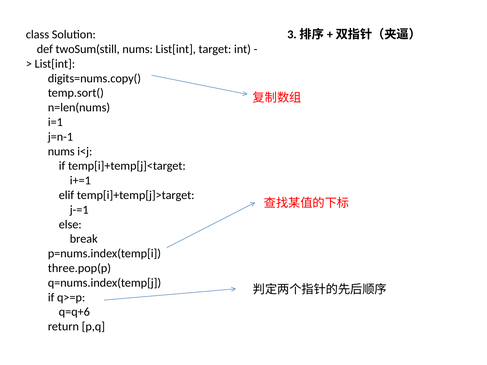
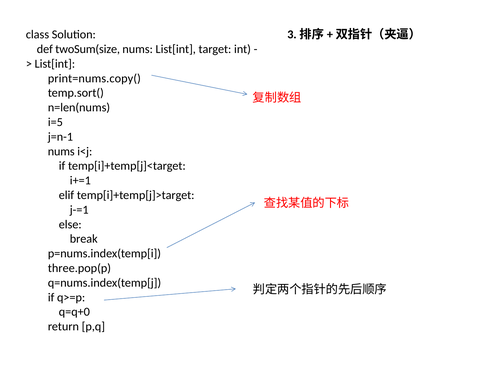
twoSum(still: twoSum(still -> twoSum(size
digits=nums.copy(: digits=nums.copy( -> print=nums.copy(
i=1: i=1 -> i=5
q=q+6: q=q+6 -> q=q+0
